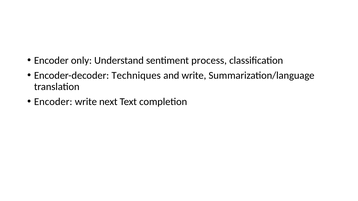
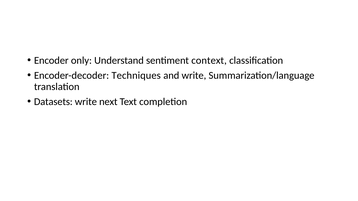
process: process -> context
Encoder at (53, 102): Encoder -> Datasets
